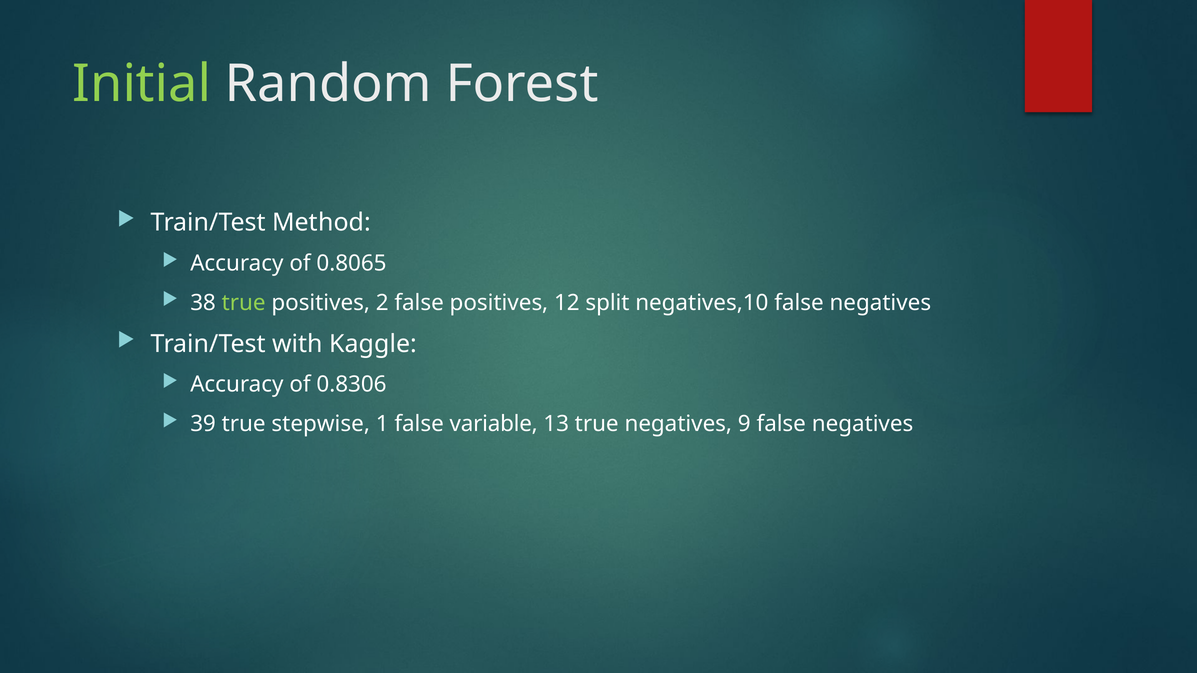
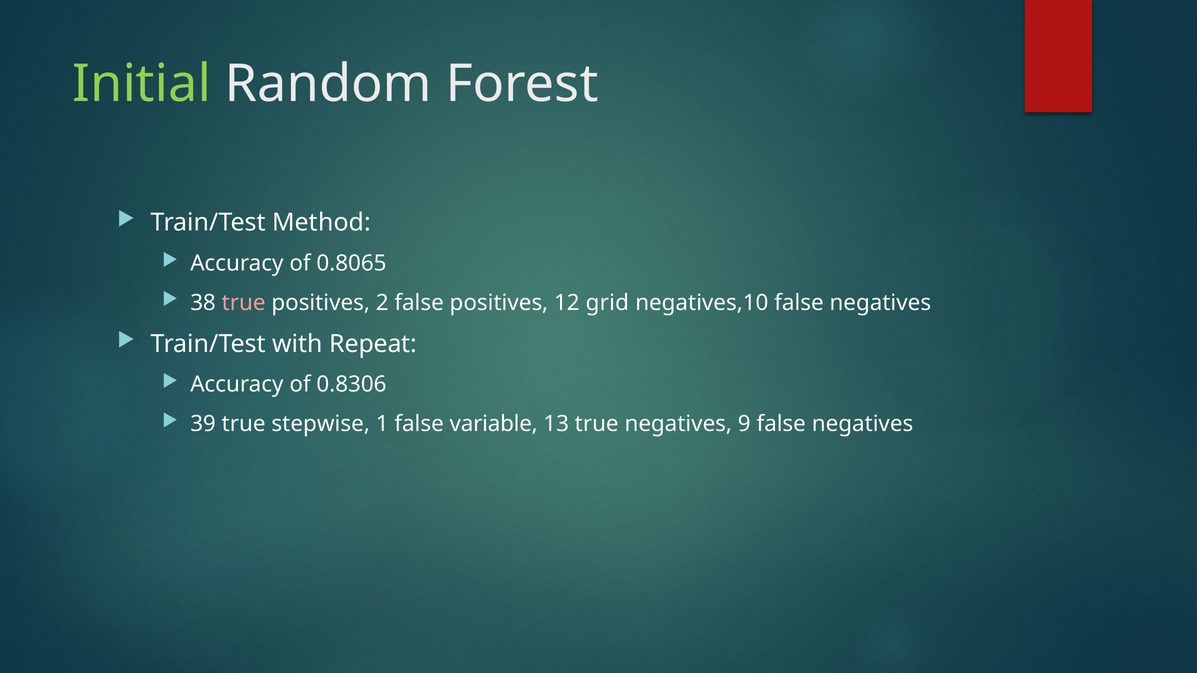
true at (244, 303) colour: light green -> pink
split: split -> grid
Kaggle: Kaggle -> Repeat
